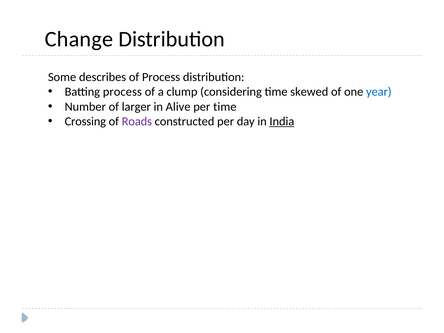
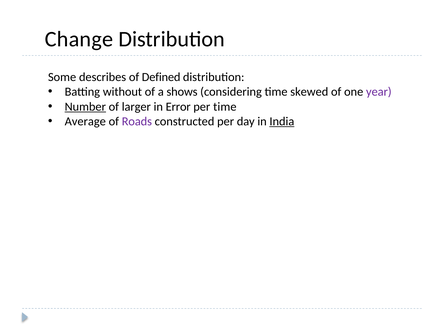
of Process: Process -> Defined
Batting process: process -> without
clump: clump -> shows
year colour: blue -> purple
Number underline: none -> present
Alive: Alive -> Error
Crossing: Crossing -> Average
